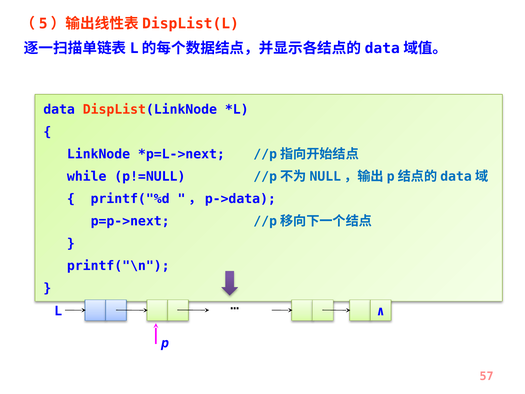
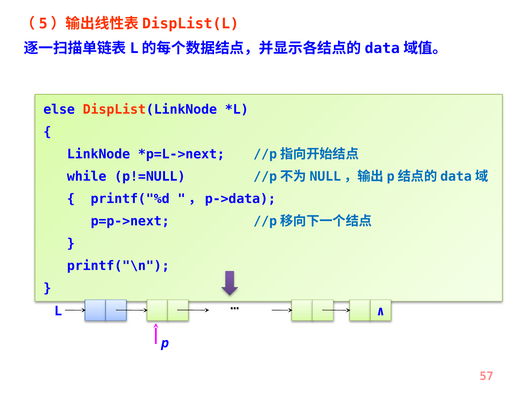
data: data -> else
